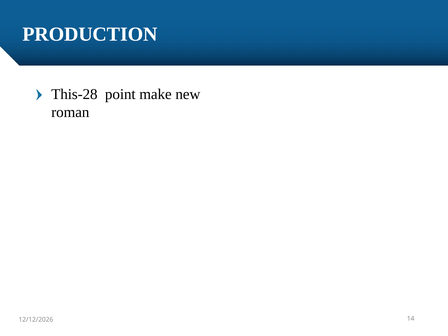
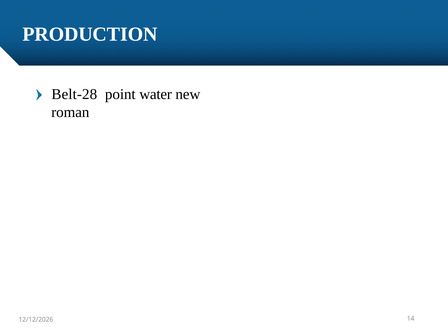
This-28: This-28 -> Belt-28
make: make -> water
